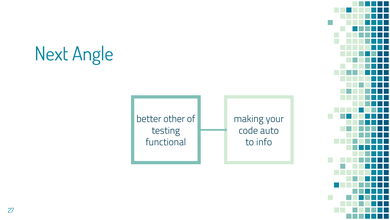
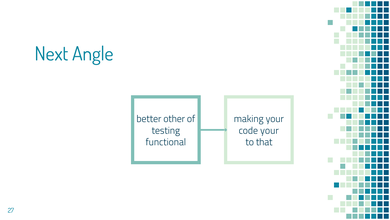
code auto: auto -> your
info: info -> that
